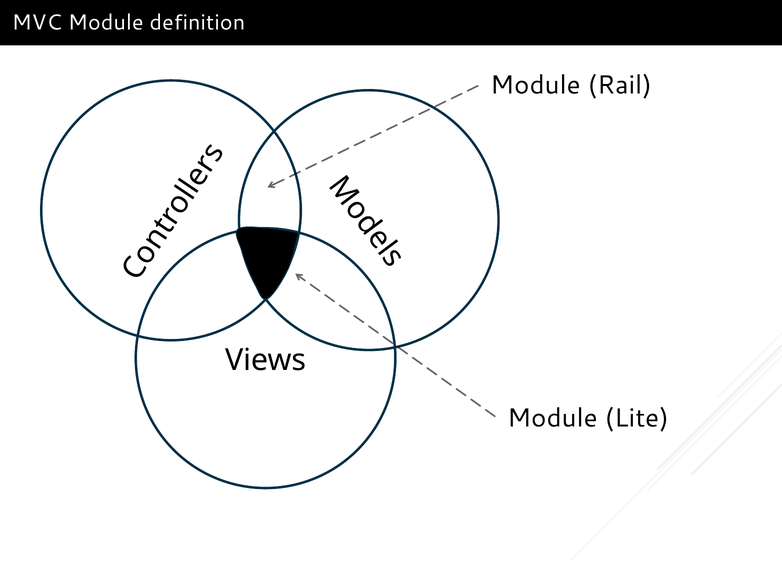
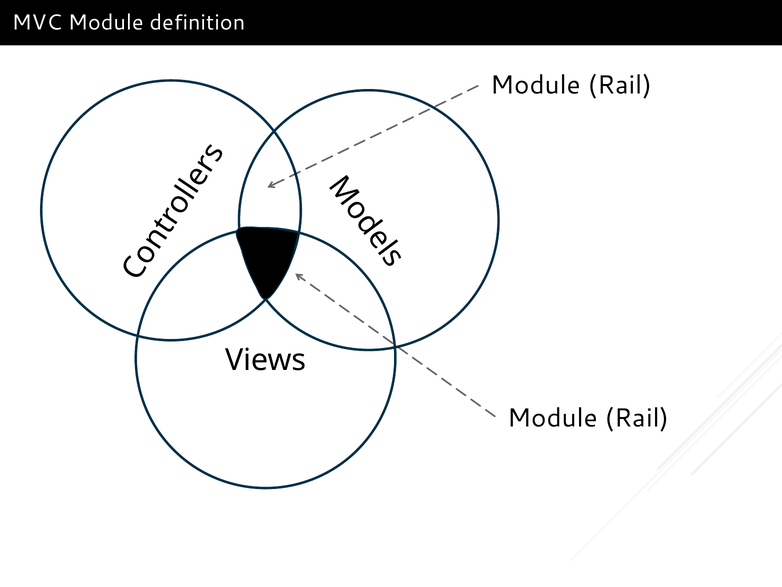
Lite at (637, 418): Lite -> Rail
